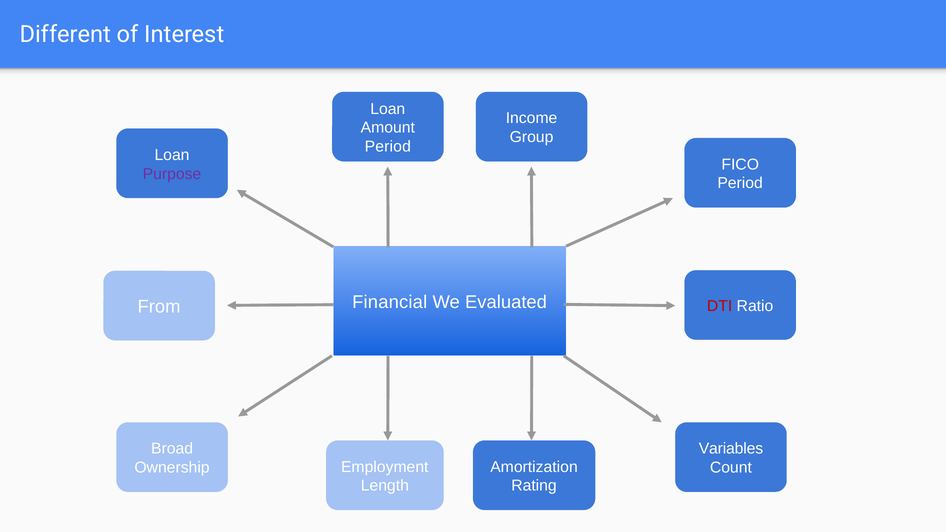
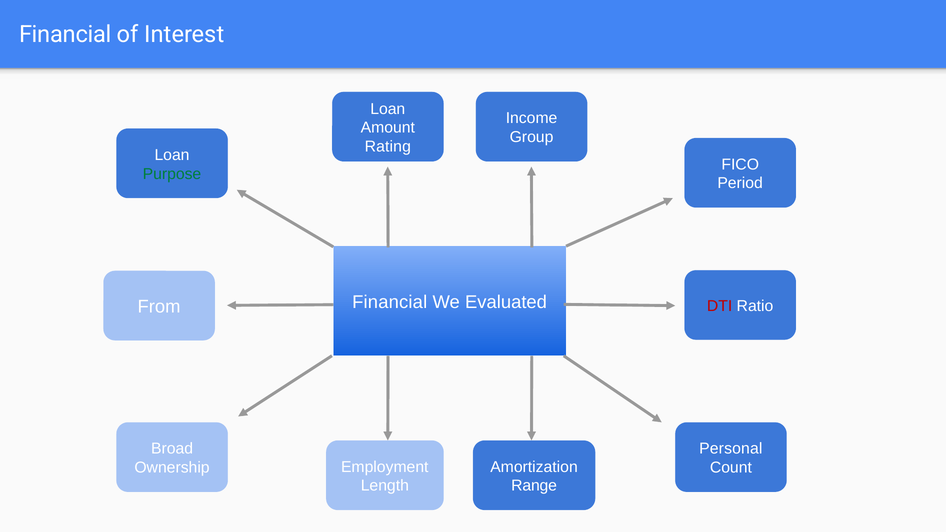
Different at (65, 34): Different -> Financial
Period at (388, 147): Period -> Rating
Purpose colour: purple -> green
Variables: Variables -> Personal
Rating: Rating -> Range
